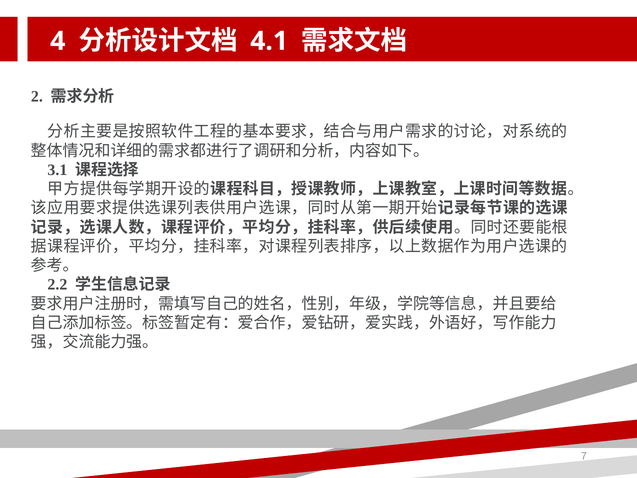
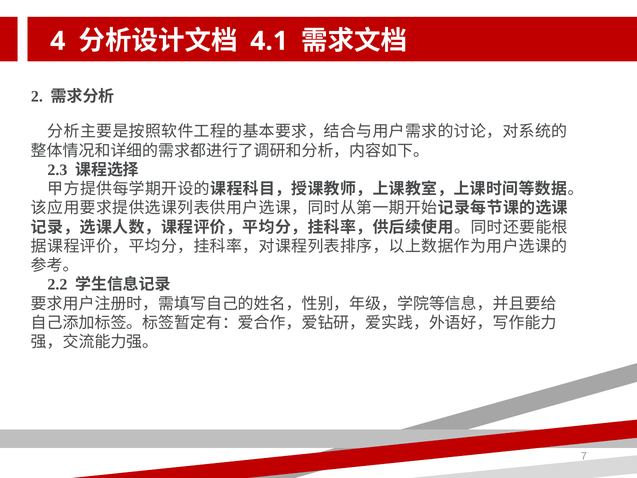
3.1: 3.1 -> 2.3
